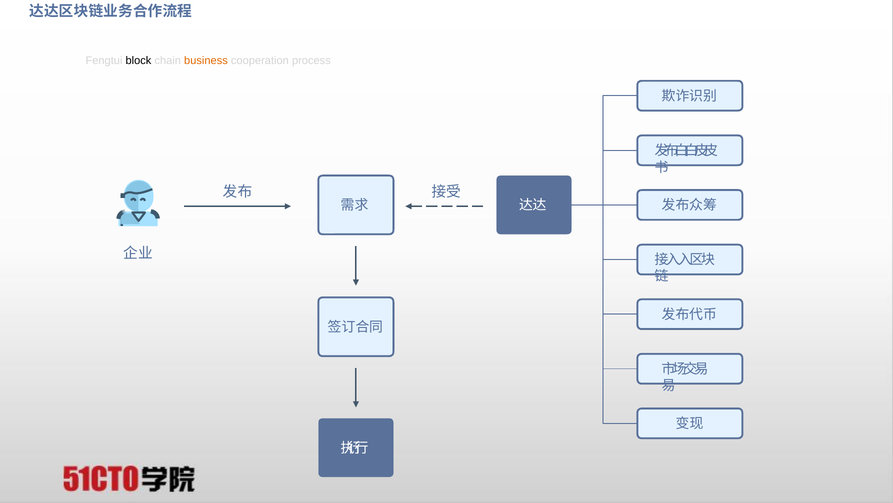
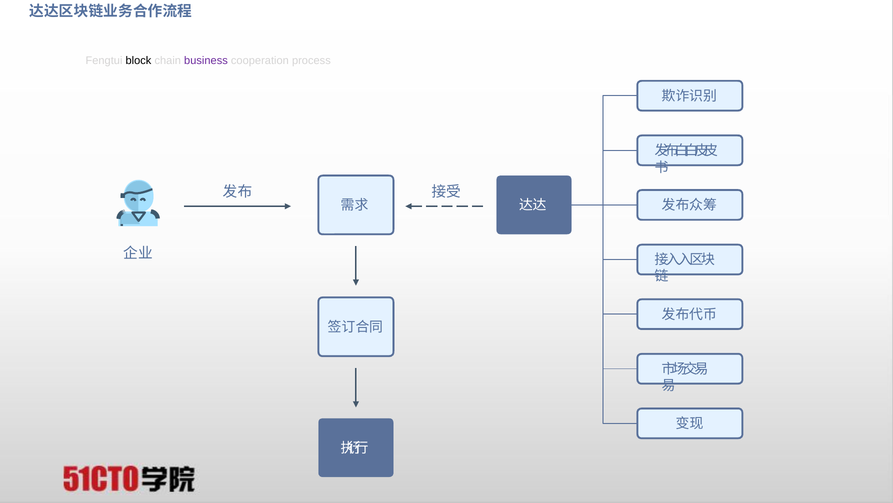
business colour: orange -> purple
